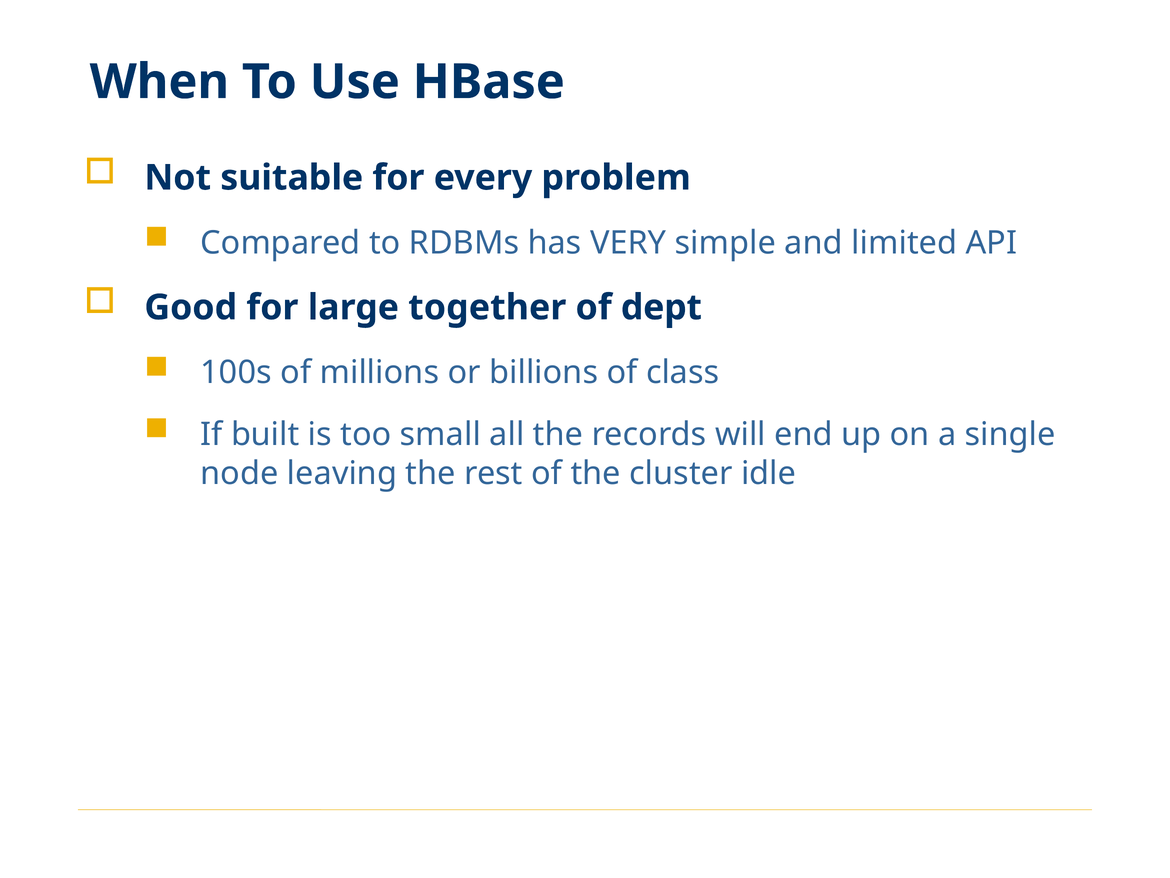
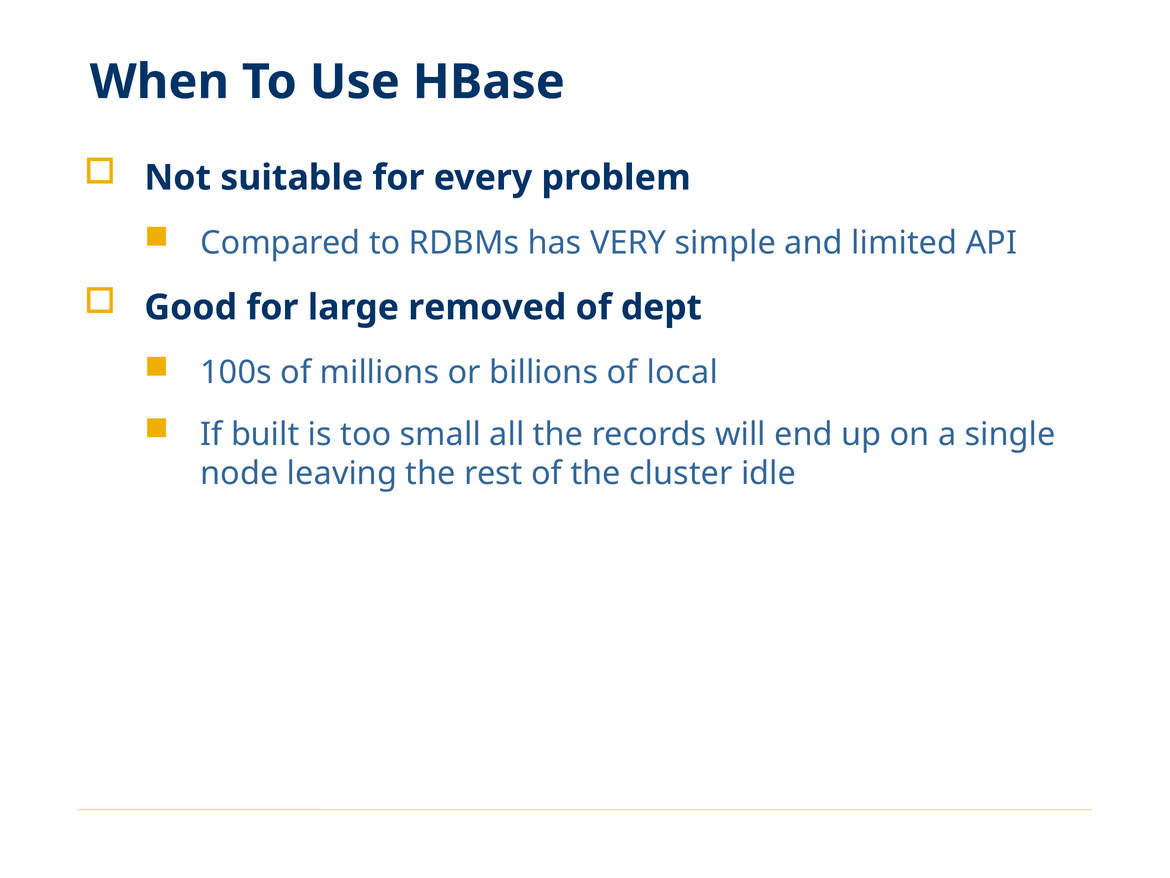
together: together -> removed
class: class -> local
